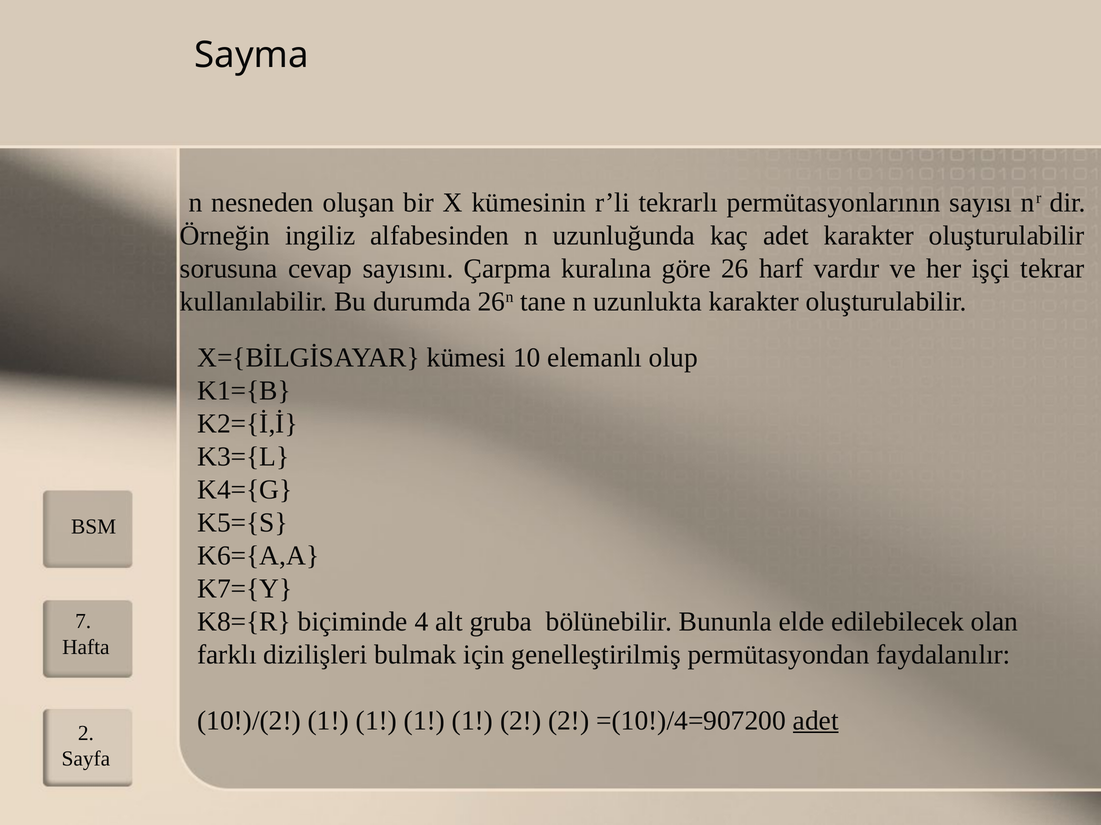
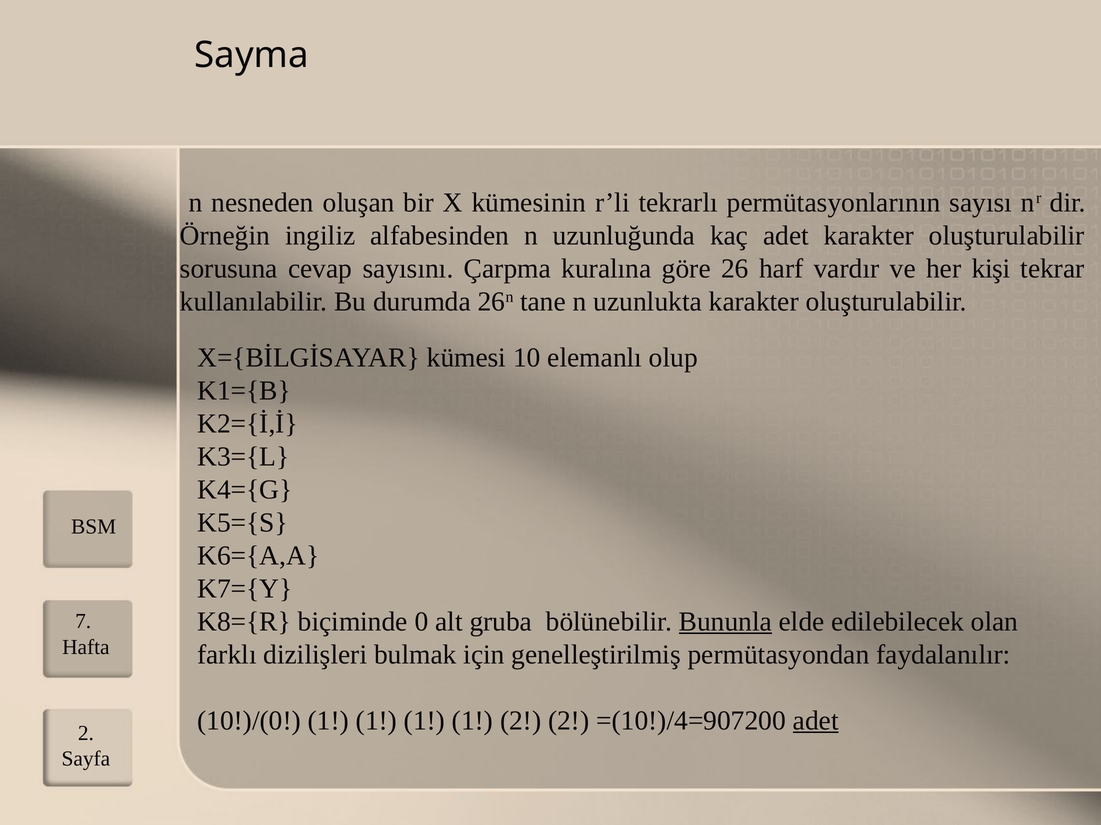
işçi: işçi -> kişi
4: 4 -> 0
Bununla underline: none -> present
10!)/(2: 10!)/(2 -> 10!)/(0
